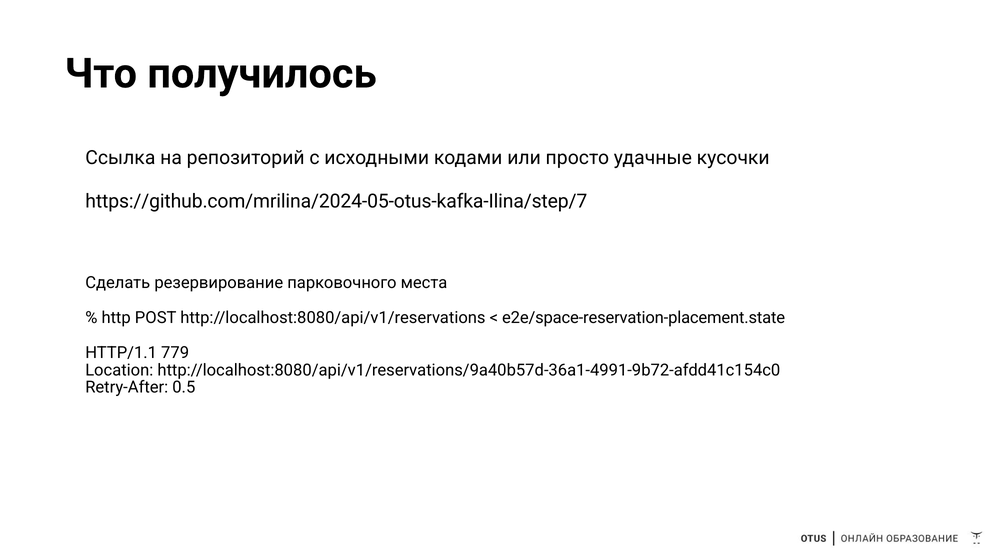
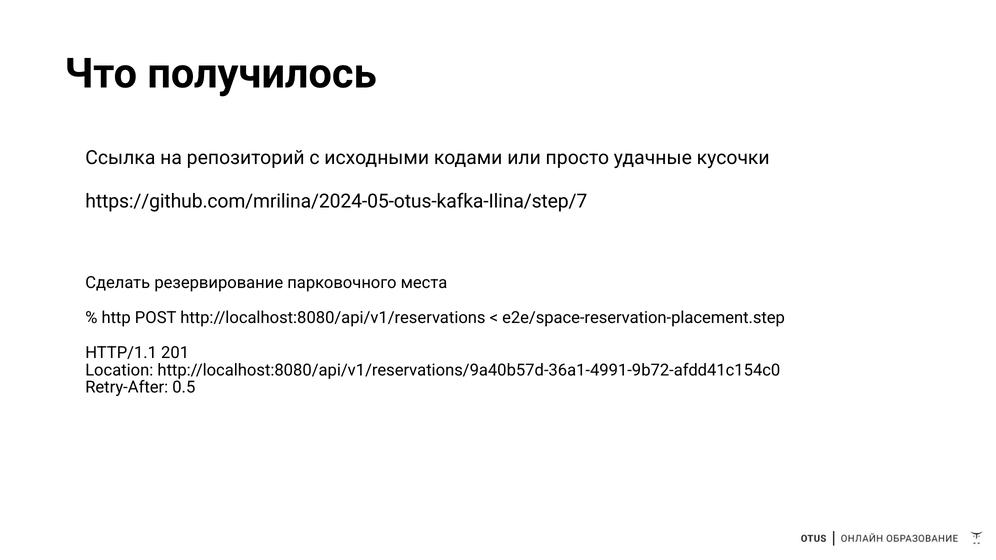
e2e/space-reservation-placement.state: e2e/space-reservation-placement.state -> e2e/space-reservation-placement.step
779: 779 -> 201
